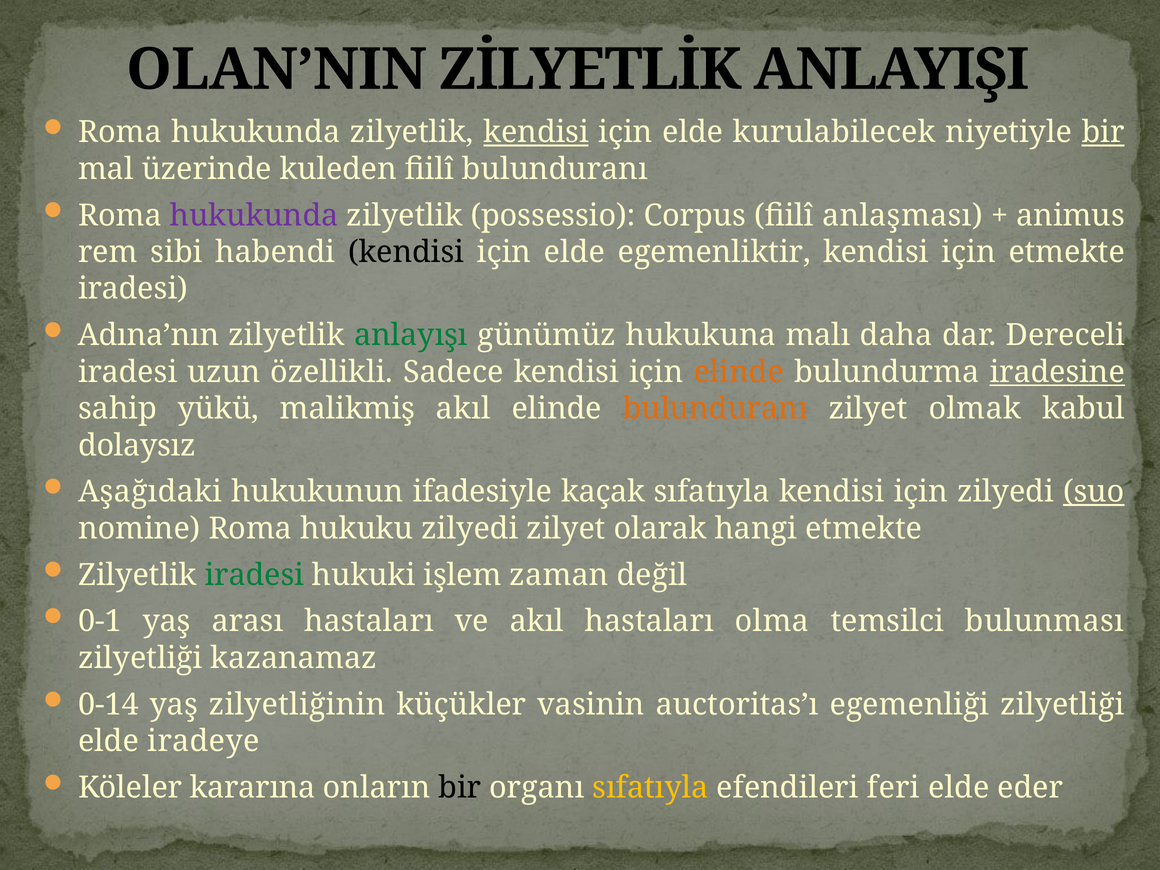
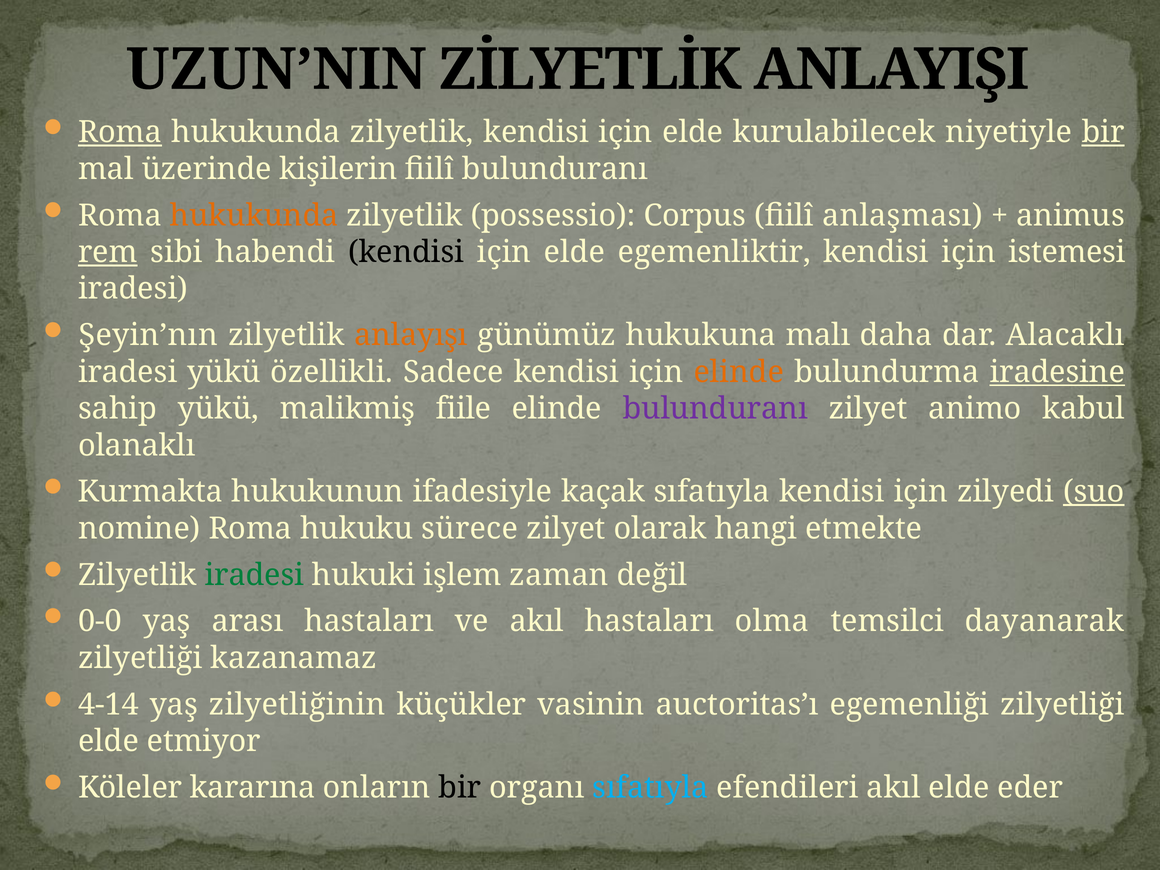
OLAN’NIN: OLAN’NIN -> UZUN’NIN
Roma at (120, 132) underline: none -> present
kendisi at (536, 132) underline: present -> none
kuleden: kuleden -> kişilerin
hukukunda at (254, 215) colour: purple -> orange
rem underline: none -> present
için etmekte: etmekte -> istemesi
Adına’nın: Adına’nın -> Şeyin’nın
anlayışı colour: green -> orange
Dereceli: Dereceli -> Alacaklı
iradesi uzun: uzun -> yükü
malikmiş akıl: akıl -> fiile
bulunduranı at (715, 409) colour: orange -> purple
olmak: olmak -> animo
dolaysız: dolaysız -> olanaklı
Aşağıdaki: Aşağıdaki -> Kurmakta
hukuku zilyedi: zilyedi -> sürece
0-1: 0-1 -> 0-0
bulunması: bulunması -> dayanarak
0-14: 0-14 -> 4-14
iradeye: iradeye -> etmiyor
sıfatıyla at (650, 788) colour: yellow -> light blue
efendileri feri: feri -> akıl
